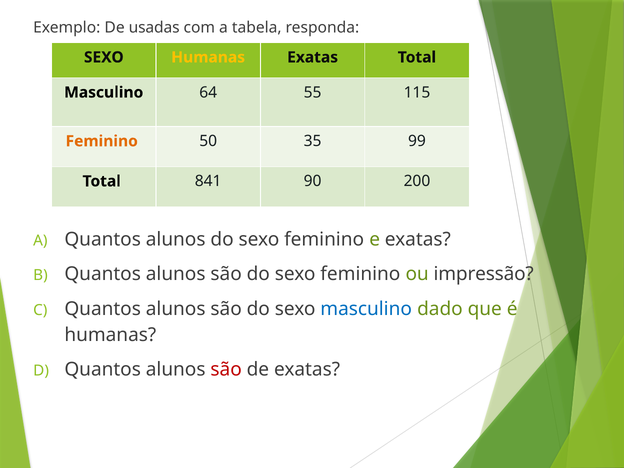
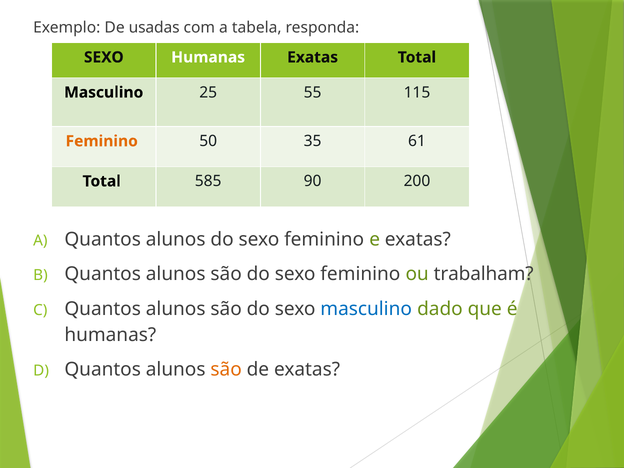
Humanas at (208, 57) colour: yellow -> white
64: 64 -> 25
99: 99 -> 61
841: 841 -> 585
impressão: impressão -> trabalham
são at (226, 369) colour: red -> orange
